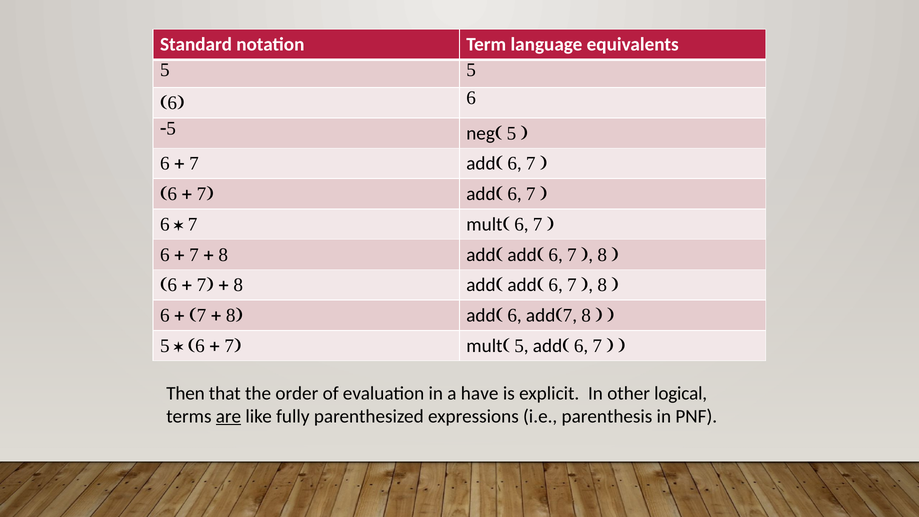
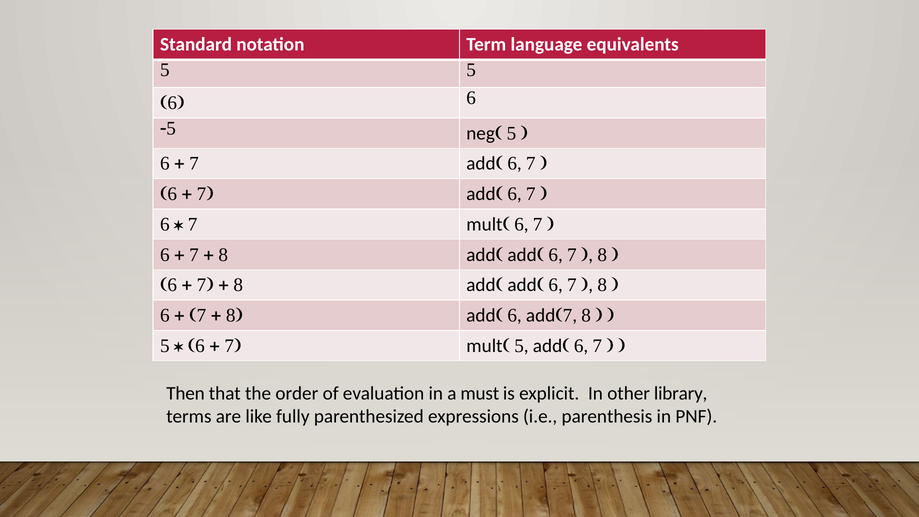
have: have -> must
logical: logical -> library
are underline: present -> none
